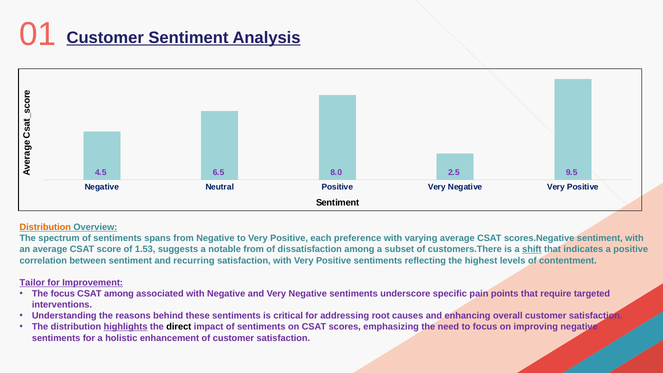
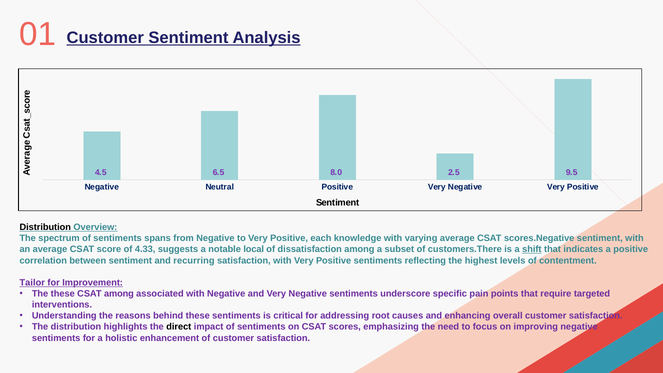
Distribution at (45, 227) colour: orange -> black
preference: preference -> knowledge
1.53: 1.53 -> 4.33
notable from: from -> local
The focus: focus -> these
highlights underline: present -> none
